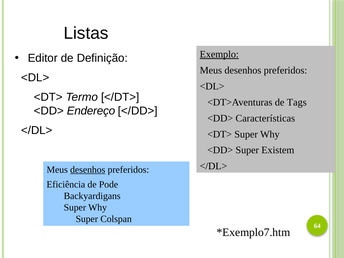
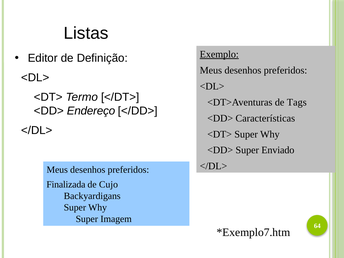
Existem: Existem -> Enviado
desenhos at (88, 170) underline: present -> none
Eficiência: Eficiência -> Finalizada
Pode: Pode -> Cujo
Colspan: Colspan -> Imagem
